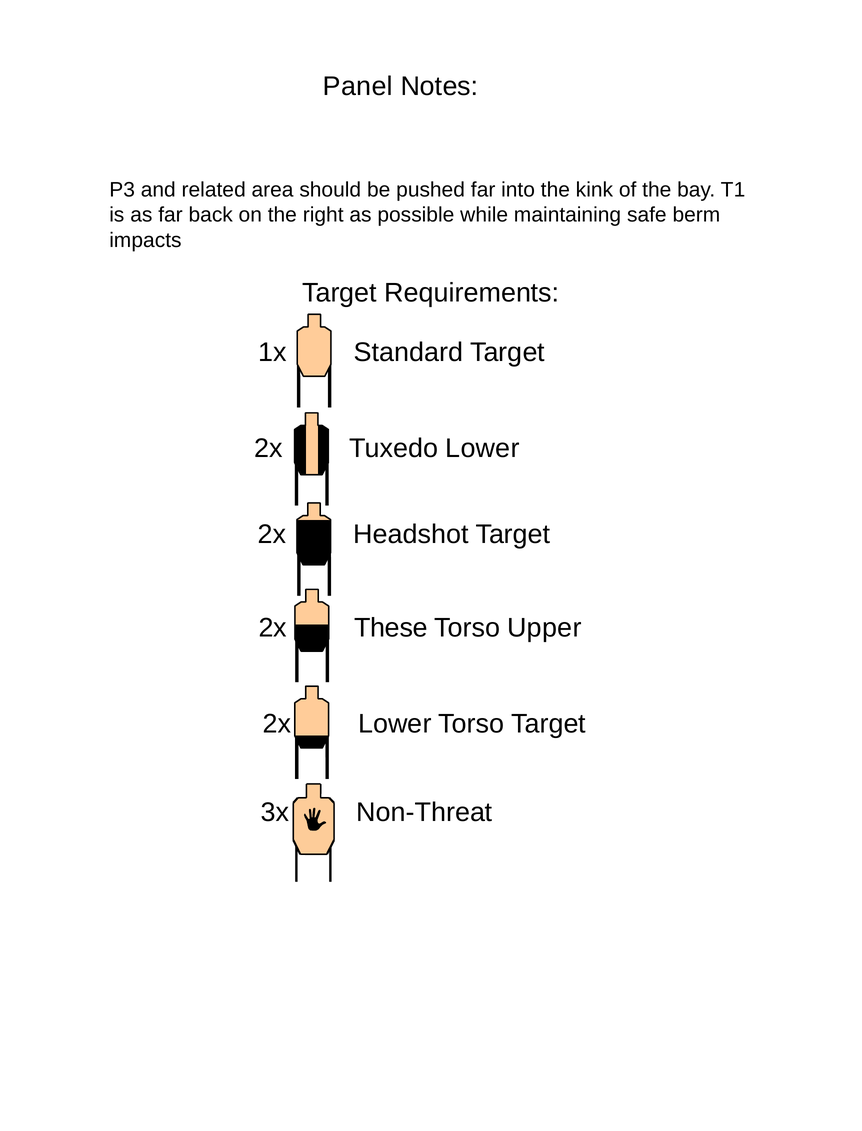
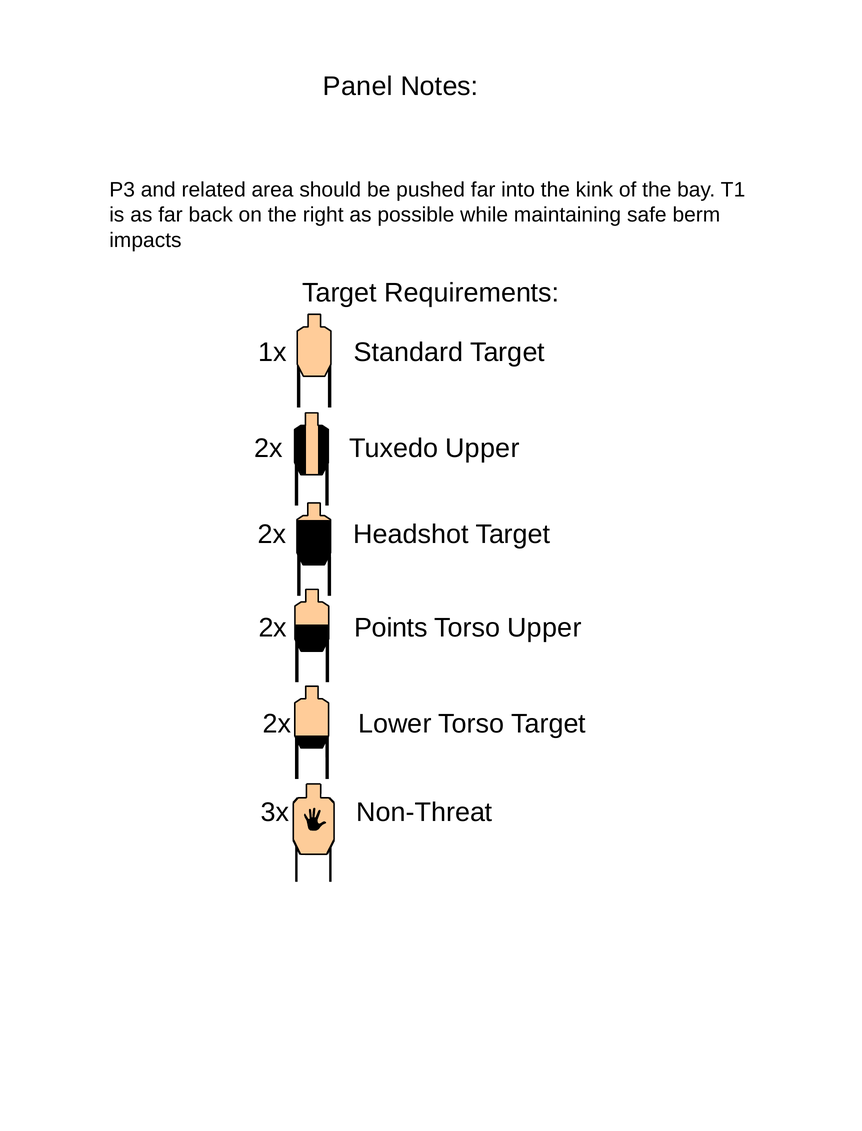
Tuxedo Lower: Lower -> Upper
These: These -> Points
